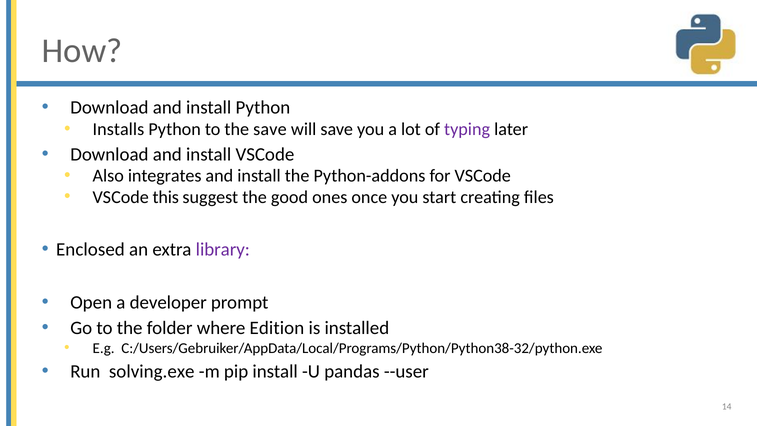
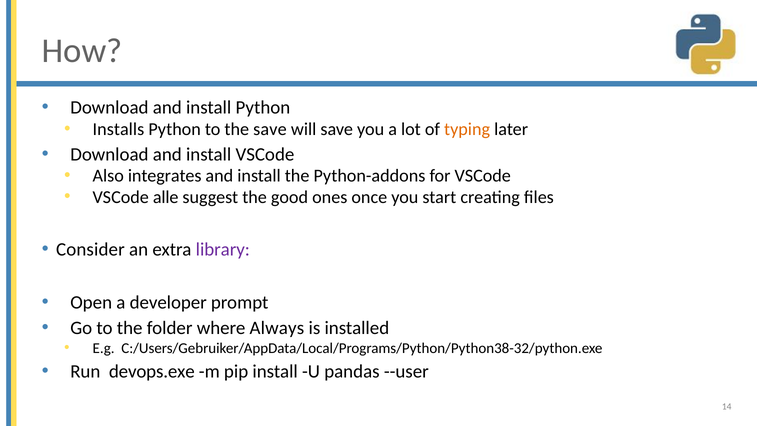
typing colour: purple -> orange
this: this -> alle
Enclosed: Enclosed -> Consider
Edition: Edition -> Always
solving.exe: solving.exe -> devops.exe
